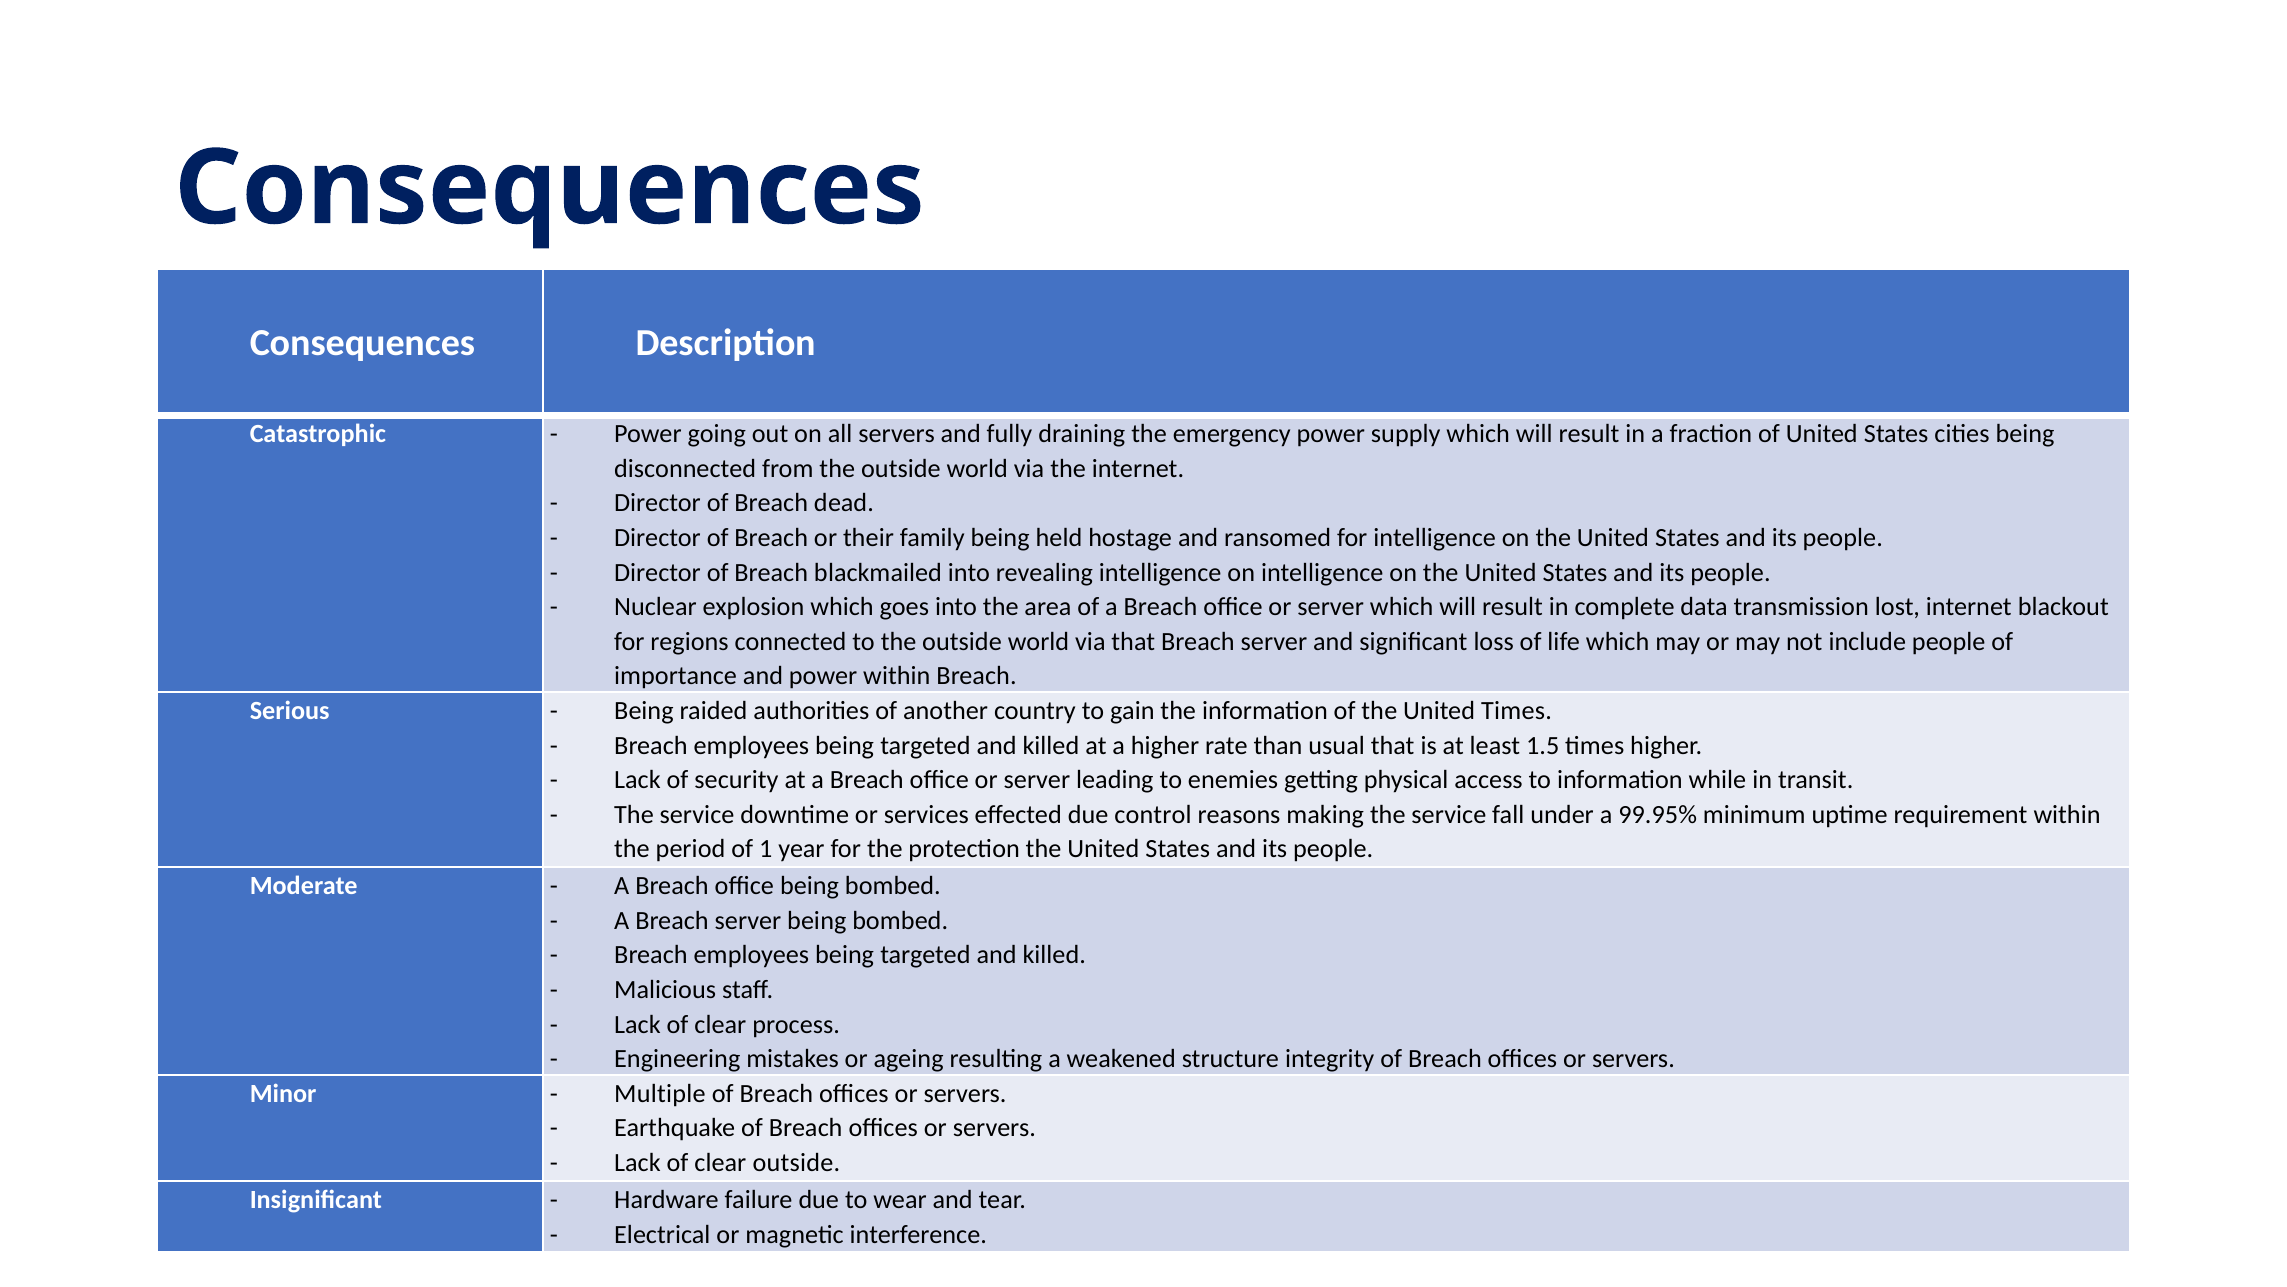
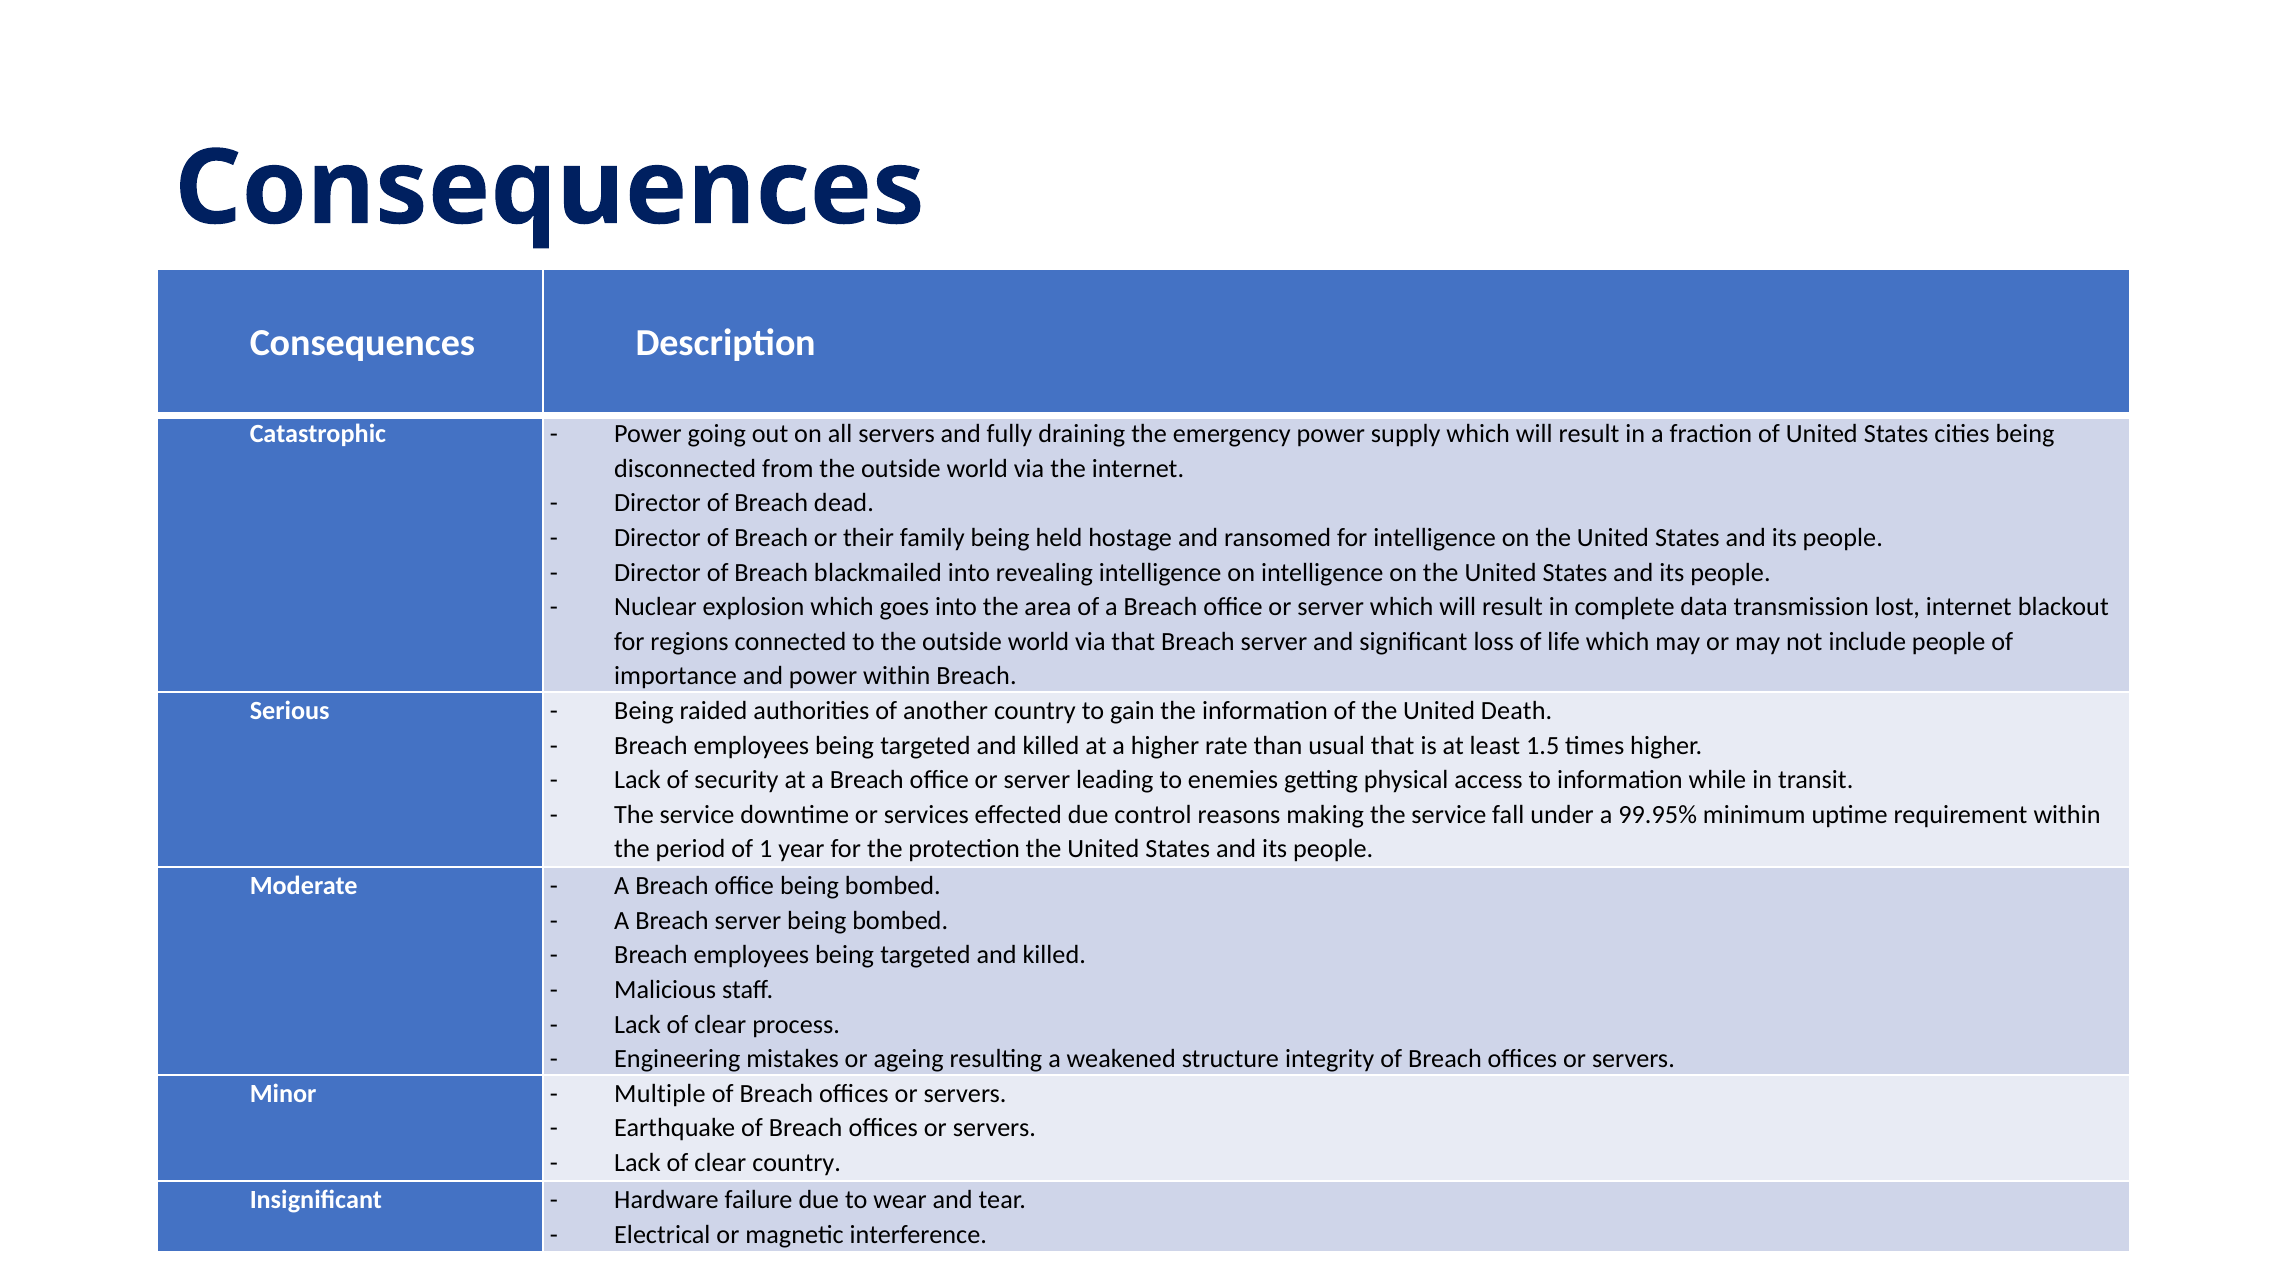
United Times: Times -> Death
clear outside: outside -> country
